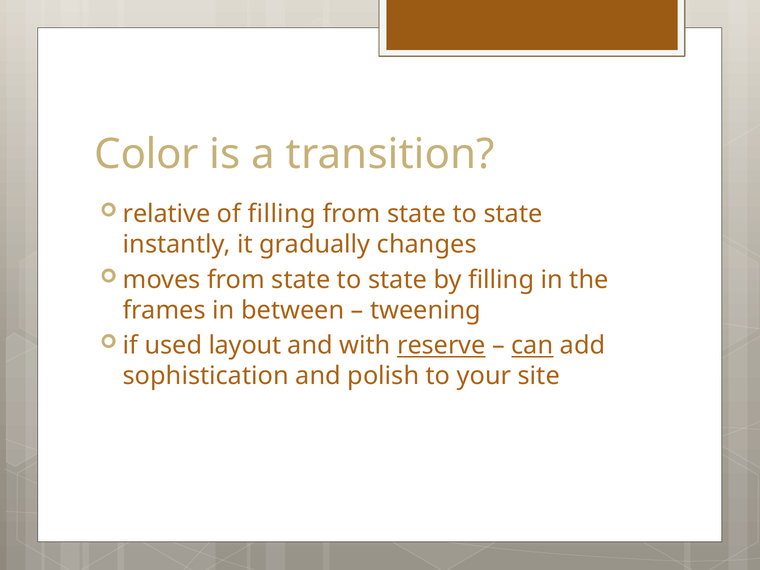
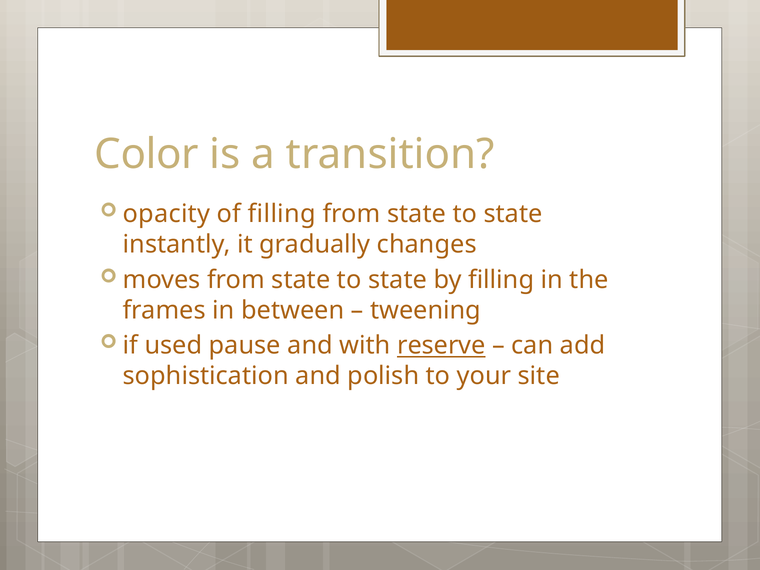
relative: relative -> opacity
layout: layout -> pause
can underline: present -> none
